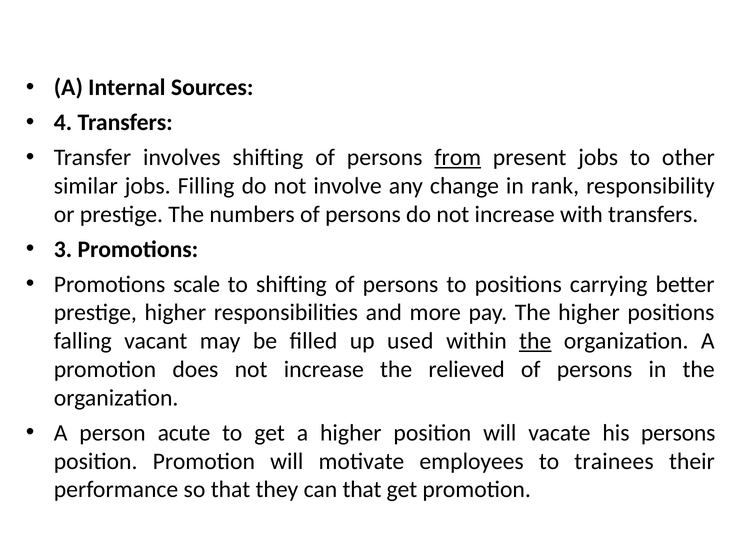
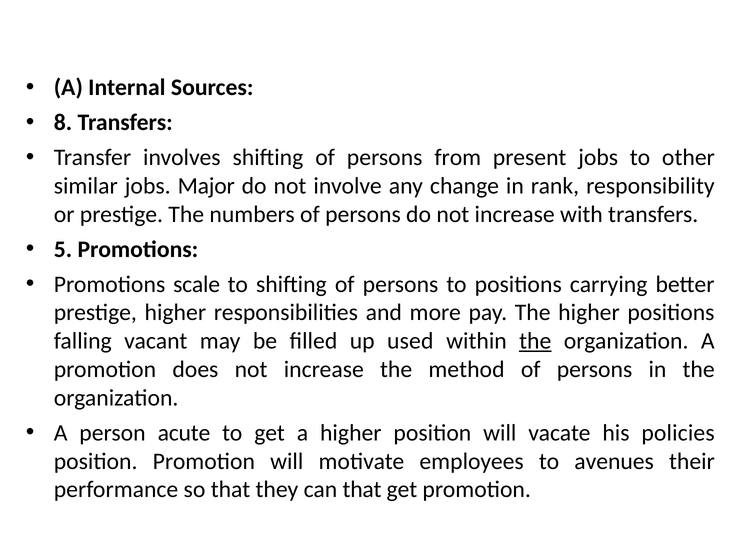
4: 4 -> 8
from underline: present -> none
Filling: Filling -> Major
3: 3 -> 5
relieved: relieved -> method
his persons: persons -> policies
trainees: trainees -> avenues
